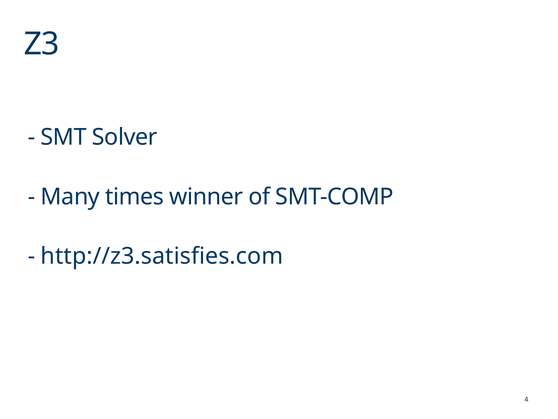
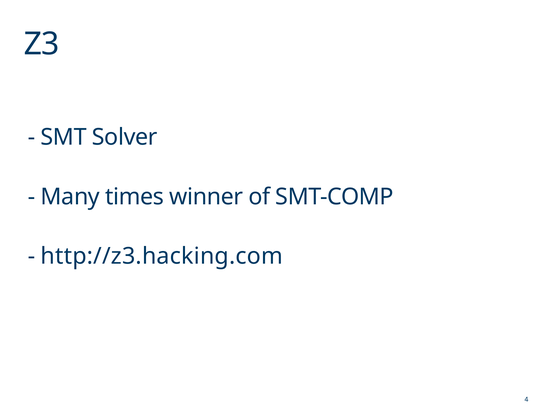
http://z3.satisfies.com: http://z3.satisfies.com -> http://z3.hacking.com
